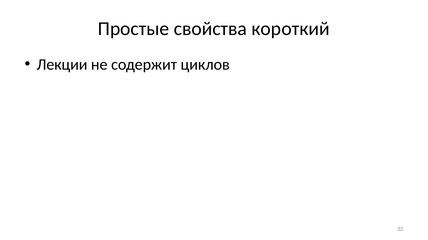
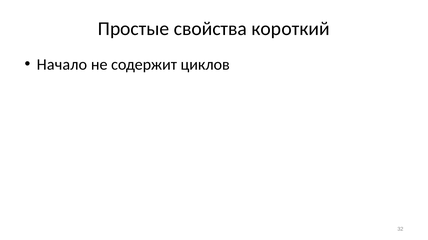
Лекции: Лекции -> Начало
